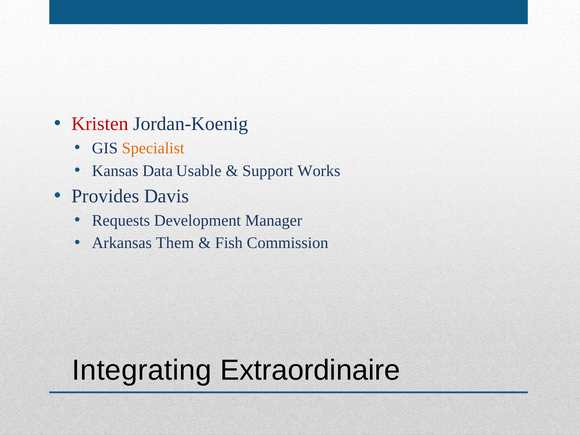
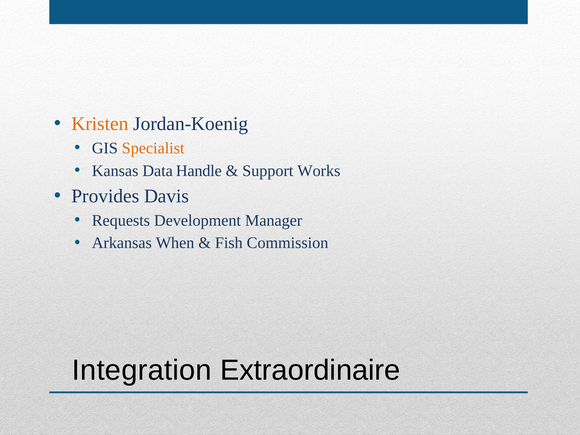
Kristen colour: red -> orange
Usable: Usable -> Handle
Them: Them -> When
Integrating: Integrating -> Integration
